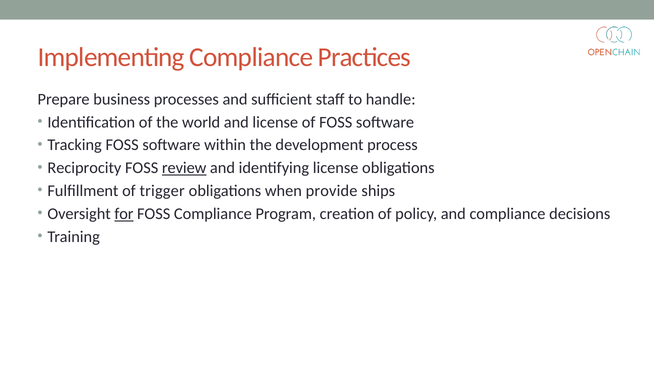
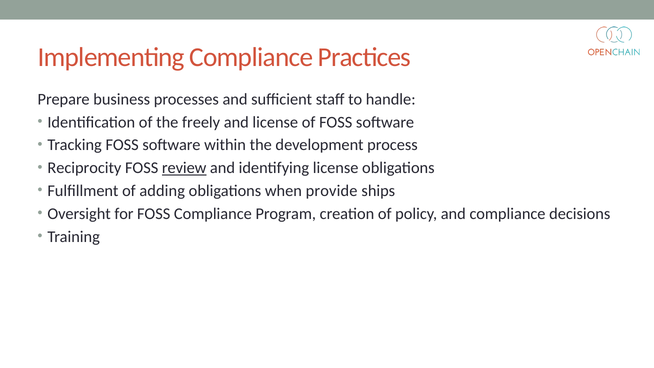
world: world -> freely
trigger: trigger -> adding
for underline: present -> none
